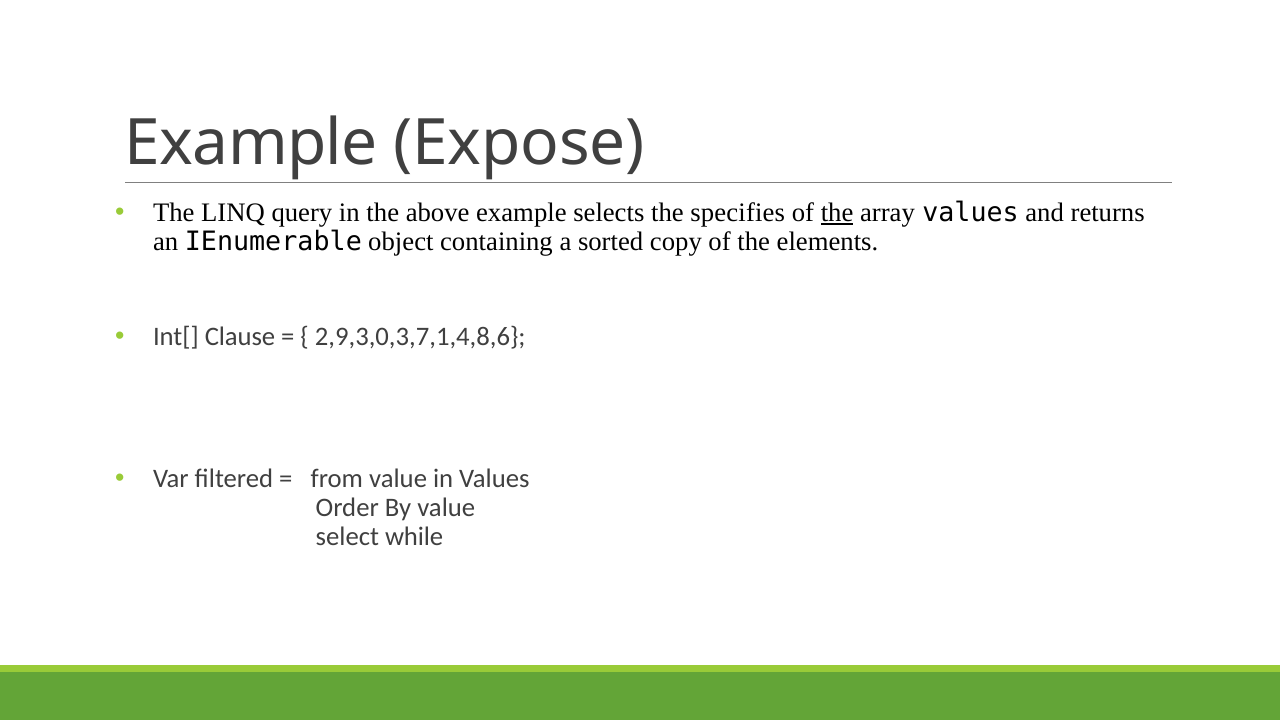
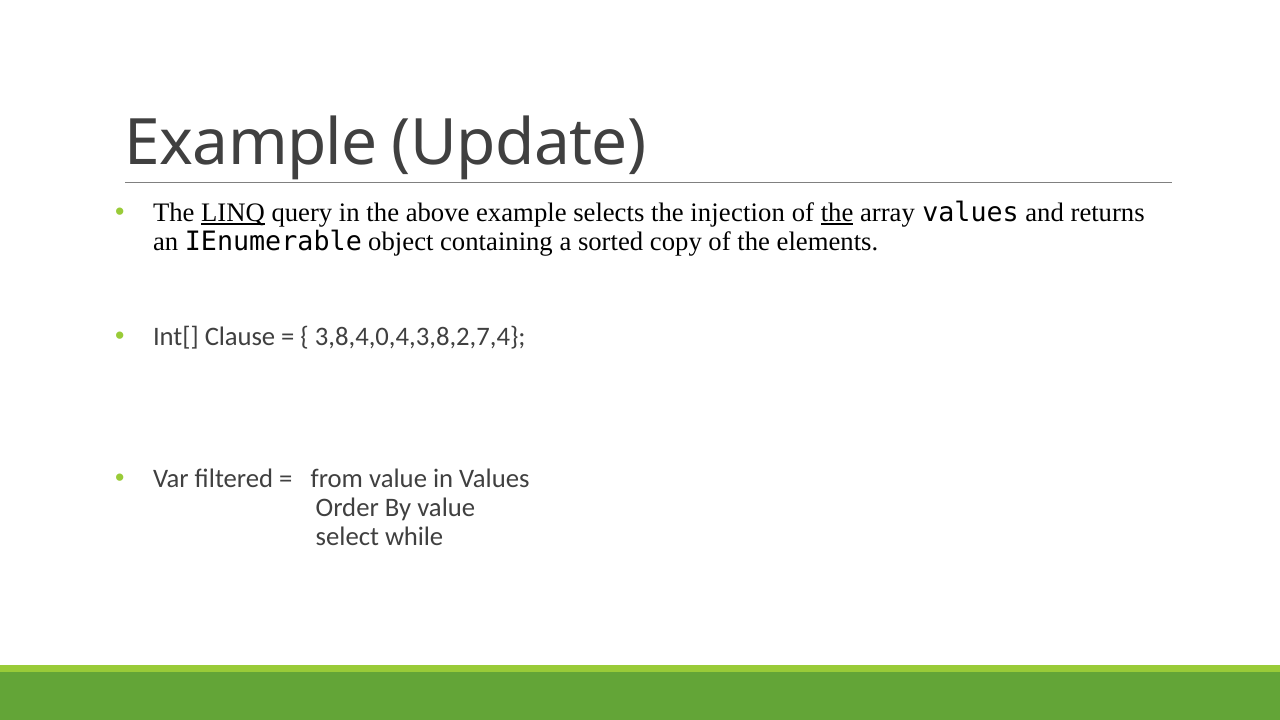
Expose: Expose -> Update
LINQ underline: none -> present
specifies: specifies -> injection
2,9,3,0,3,7,1,4,8,6: 2,9,3,0,3,7,1,4,8,6 -> 3,8,4,0,4,3,8,2,7,4
